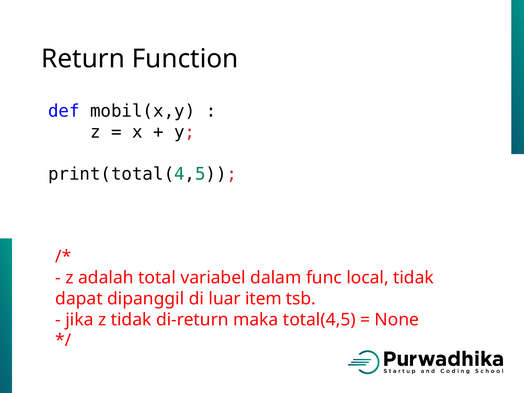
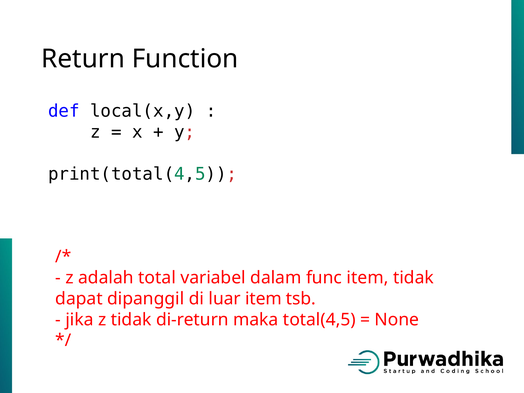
mobil(x,y: mobil(x,y -> local(x,y
func local: local -> item
